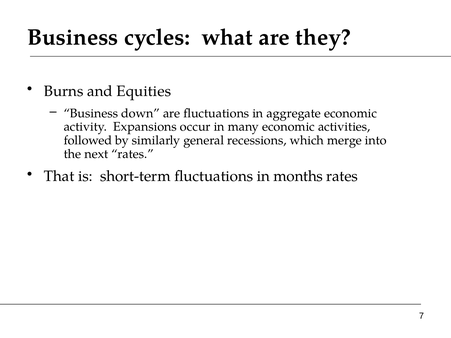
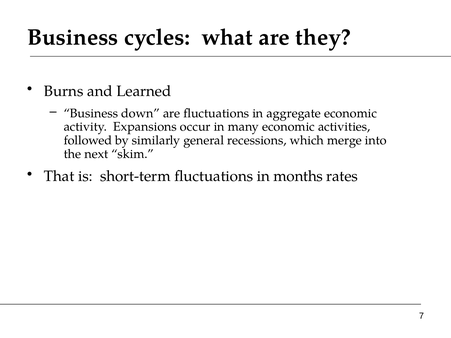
Equities: Equities -> Learned
next rates: rates -> skim
